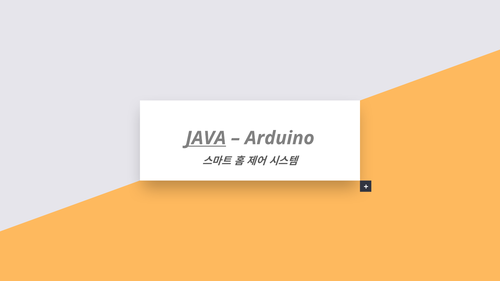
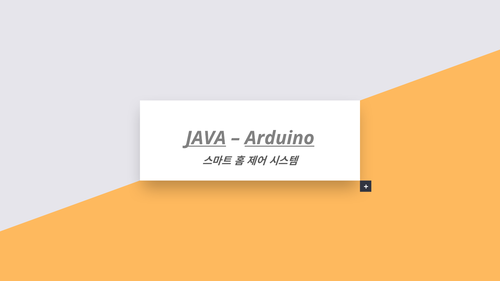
Arduino underline: none -> present
